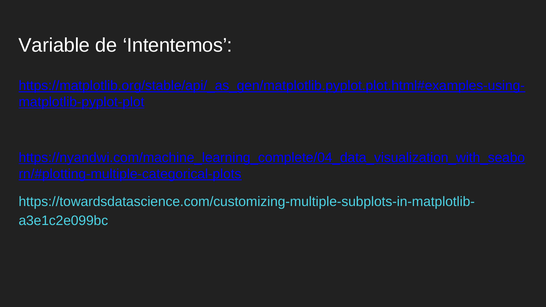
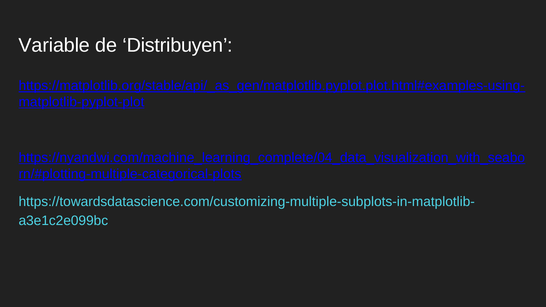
Intentemos: Intentemos -> Distribuyen
